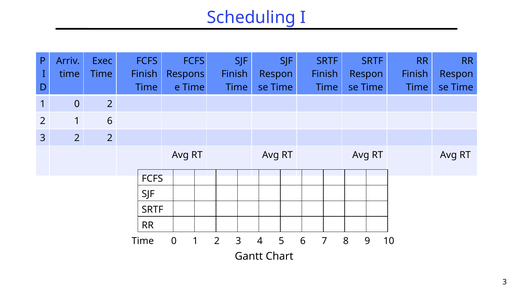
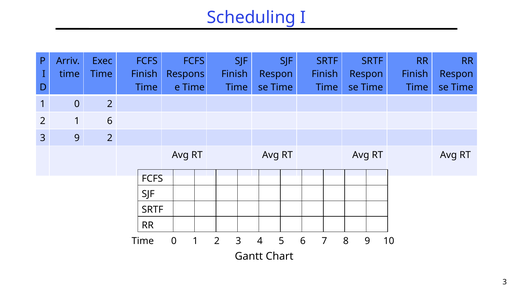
3 2: 2 -> 9
